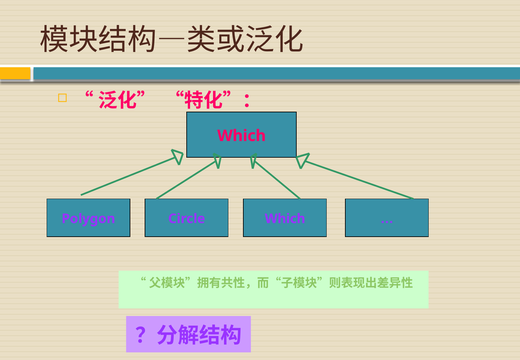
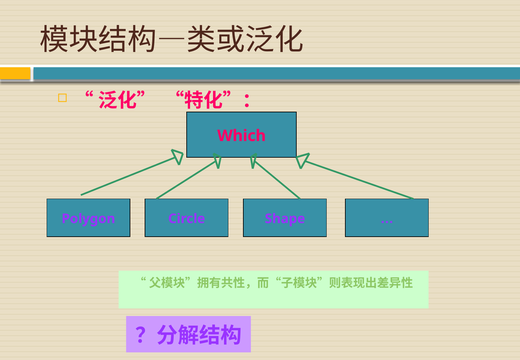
Circle Which: Which -> Shape
